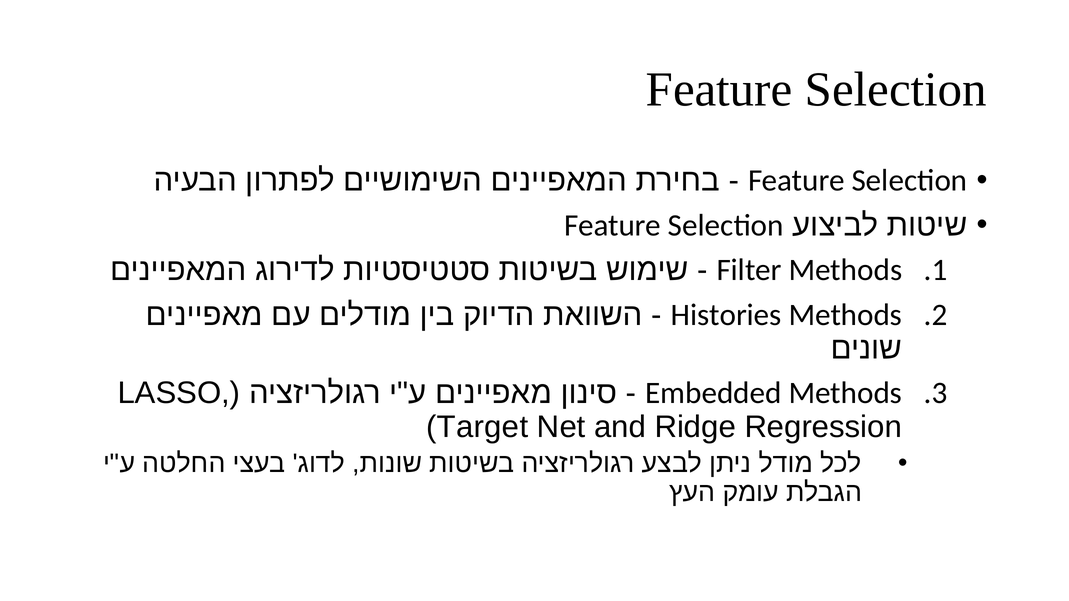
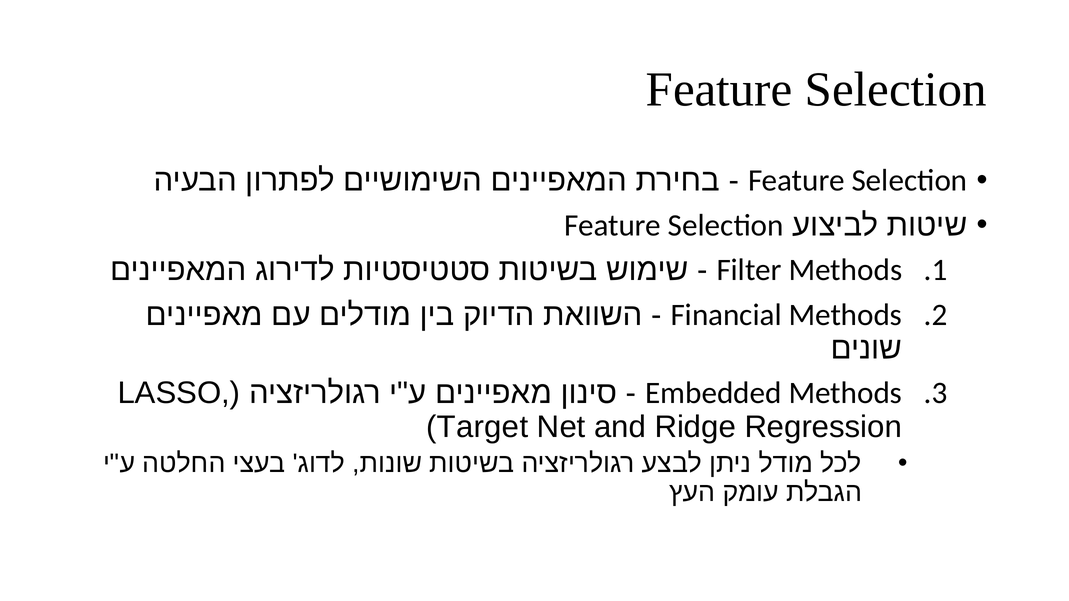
Histories: Histories -> Financial
